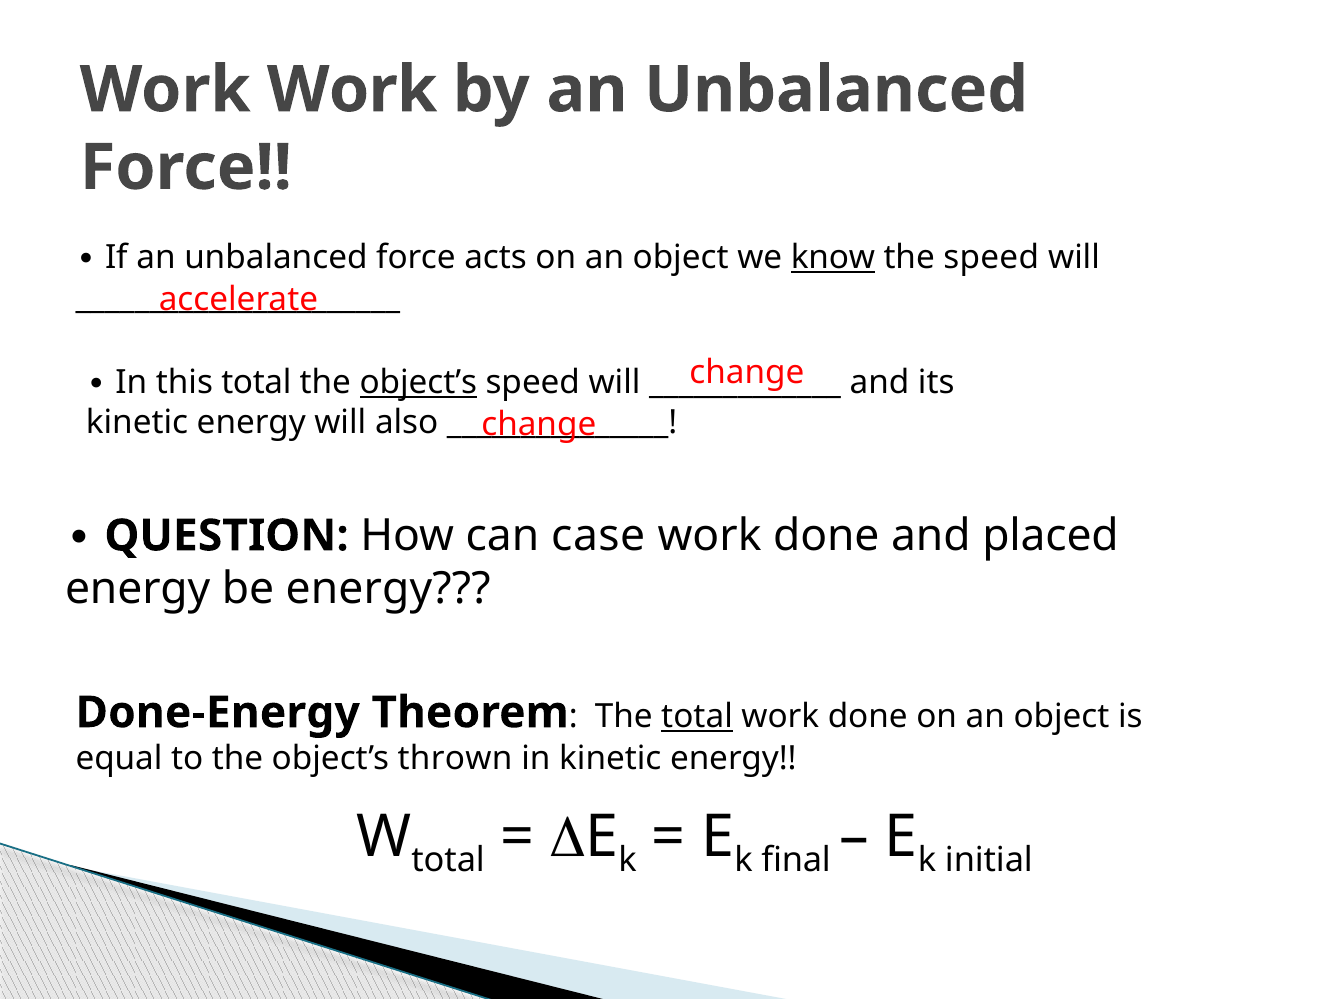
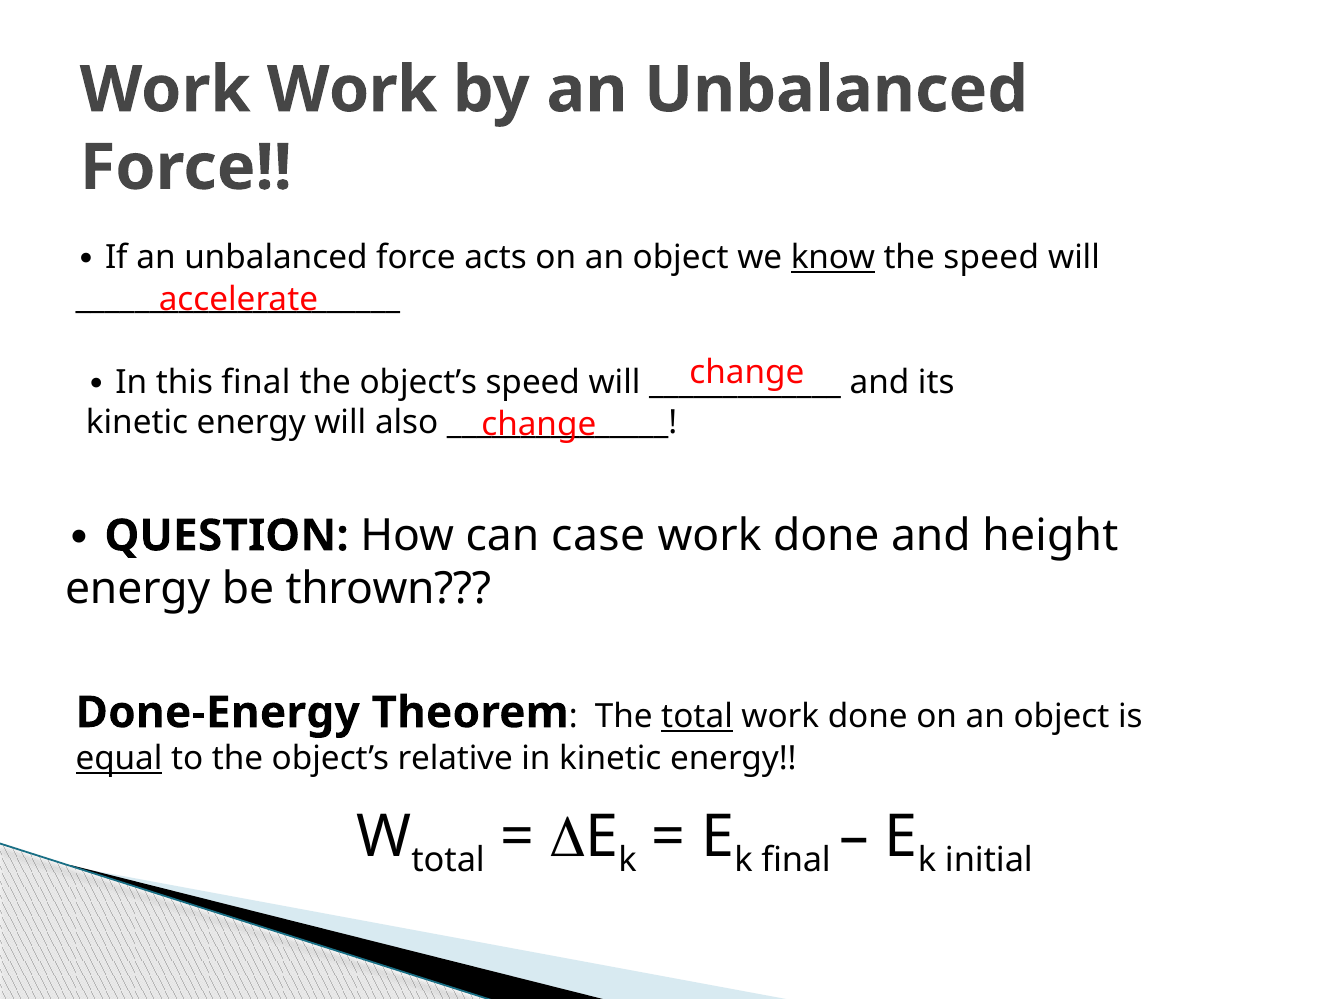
this total: total -> final
object’s at (418, 383) underline: present -> none
placed: placed -> height
be energy: energy -> thrown
equal underline: none -> present
thrown: thrown -> relative
